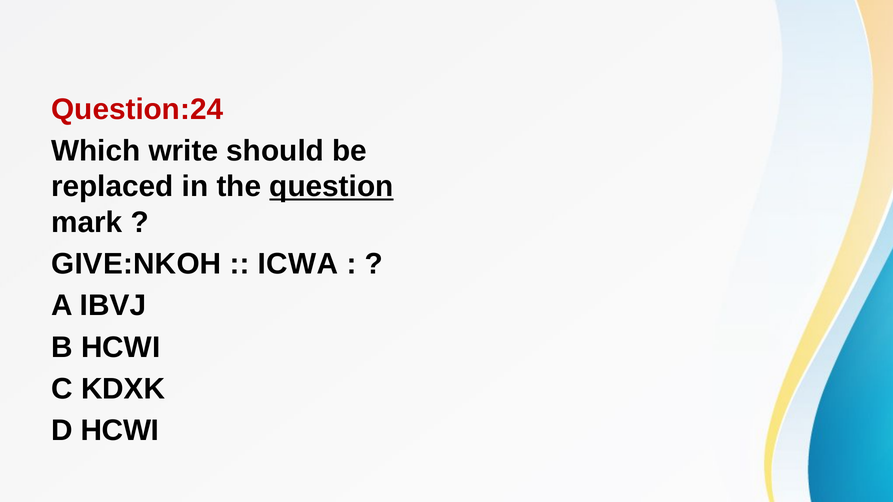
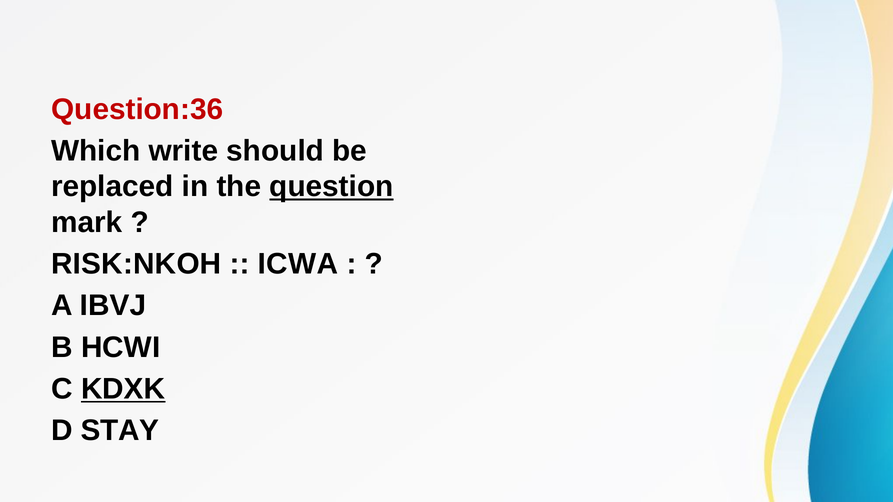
Question:24: Question:24 -> Question:36
GIVE:NKOH: GIVE:NKOH -> RISK:NKOH
KDXK underline: none -> present
D HCWI: HCWI -> STAY
